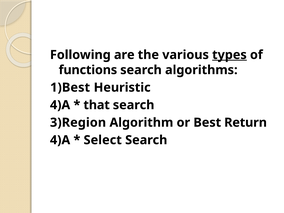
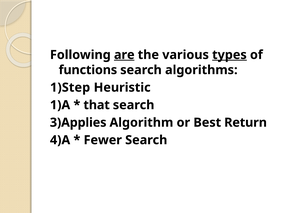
are underline: none -> present
1)Best: 1)Best -> 1)Step
4)A at (60, 105): 4)A -> 1)A
3)Region: 3)Region -> 3)Applies
Select: Select -> Fewer
